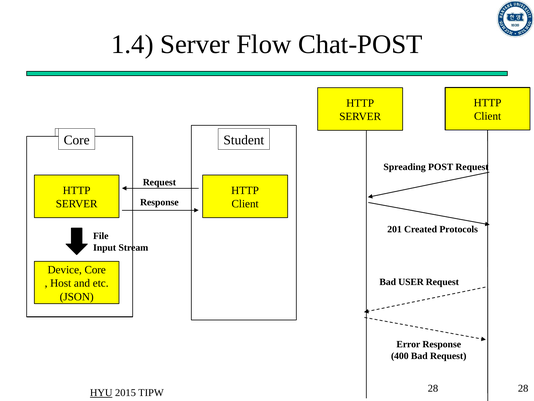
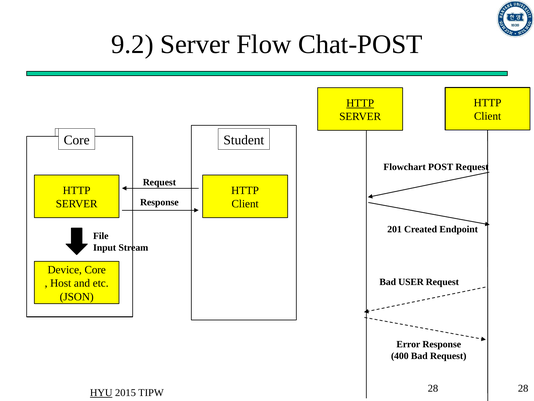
1.4: 1.4 -> 9.2
HTTP at (360, 103) underline: none -> present
Spreading: Spreading -> Flowchart
Protocols: Protocols -> Endpoint
